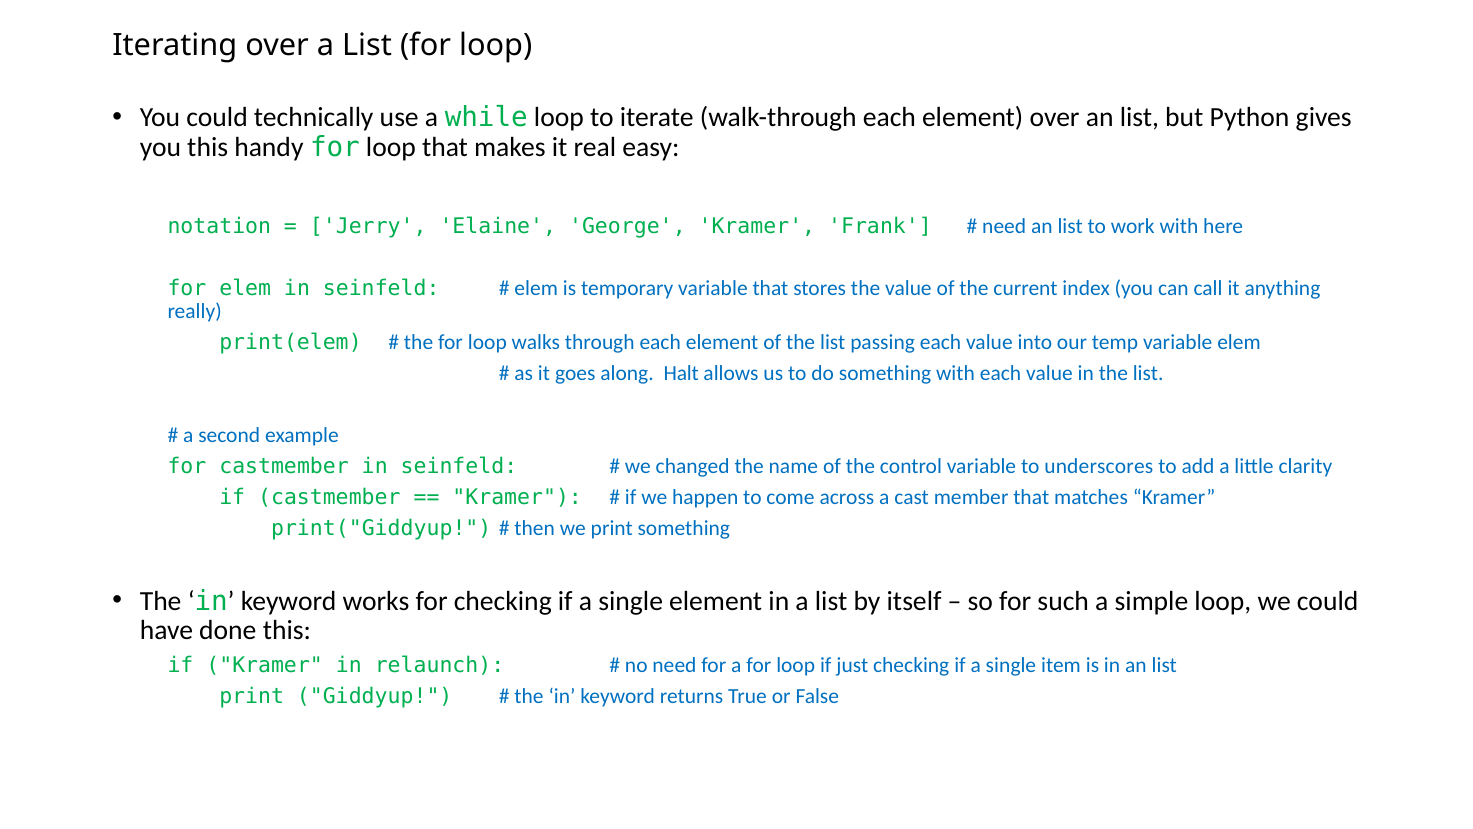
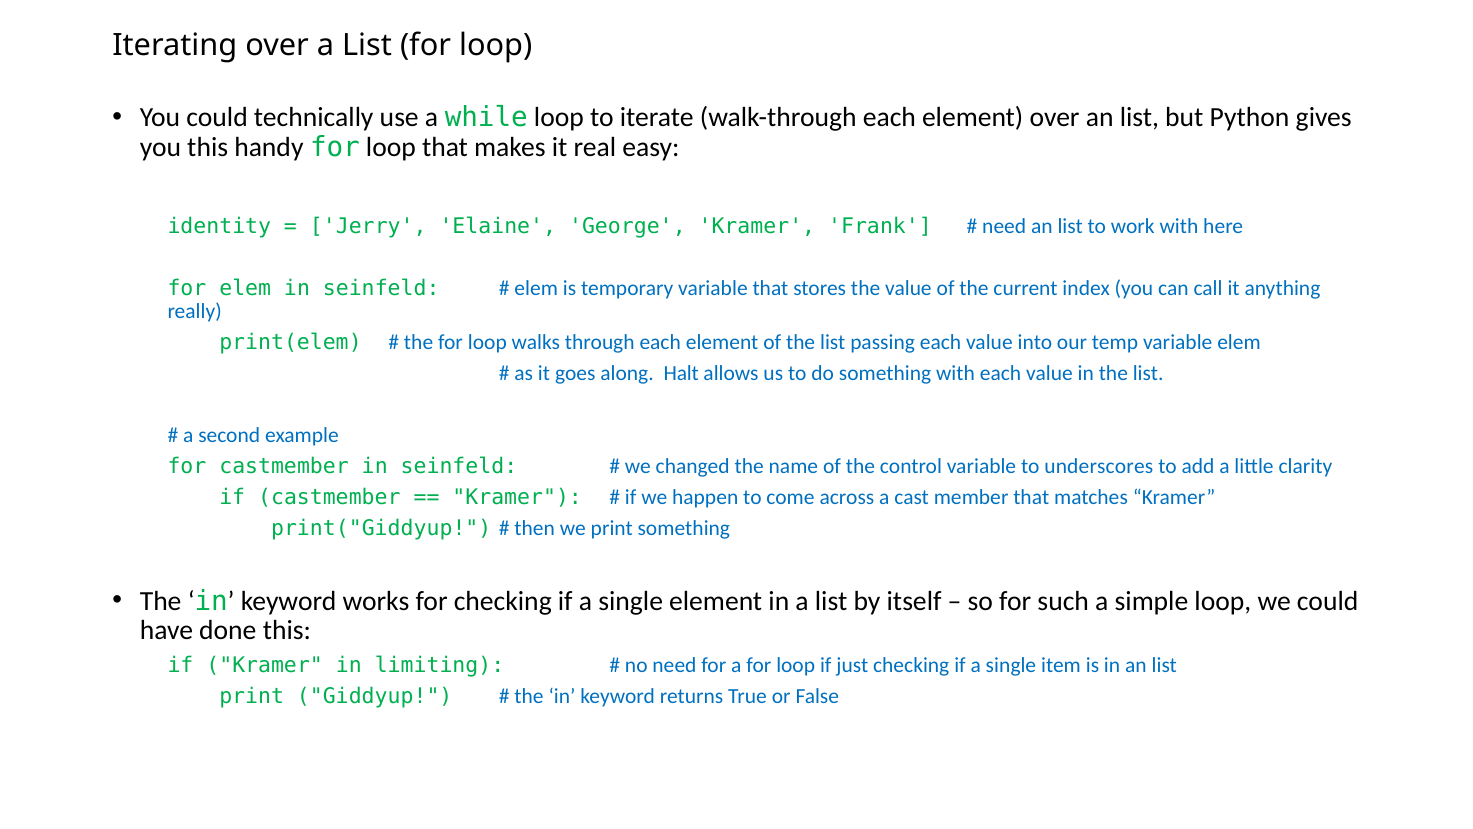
notation: notation -> identity
relaunch: relaunch -> limiting
